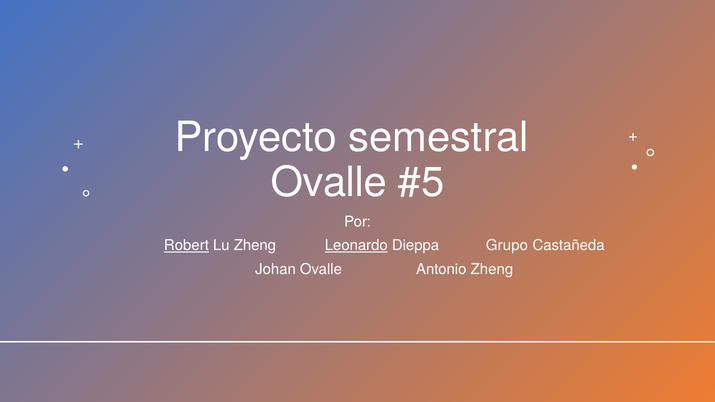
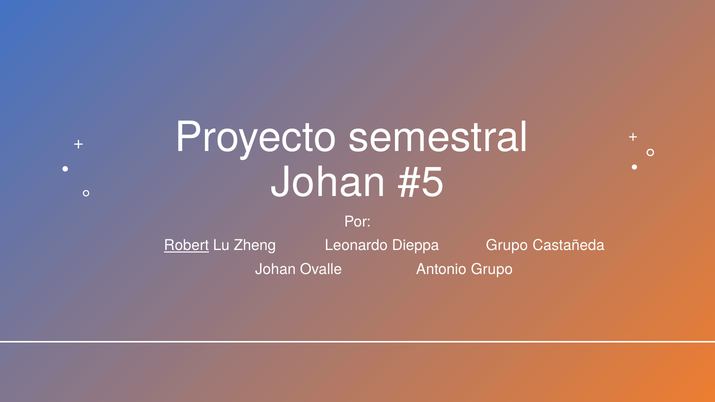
Ovalle at (329, 182): Ovalle -> Johan
Leonardo underline: present -> none
Antonio Zheng: Zheng -> Grupo
